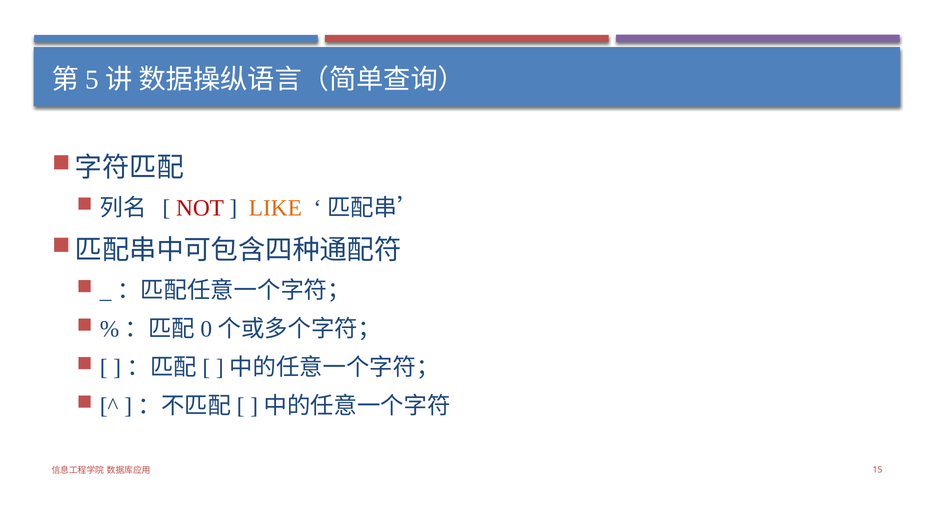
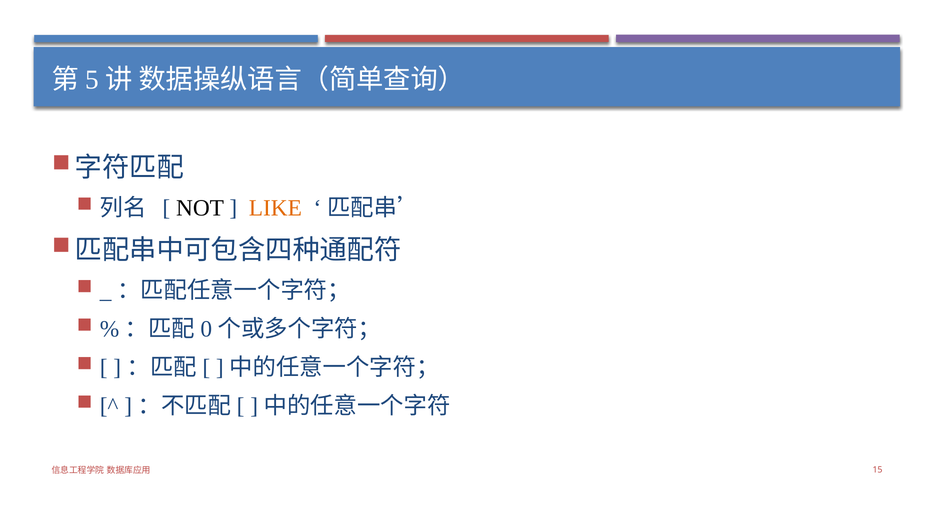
NOT colour: red -> black
